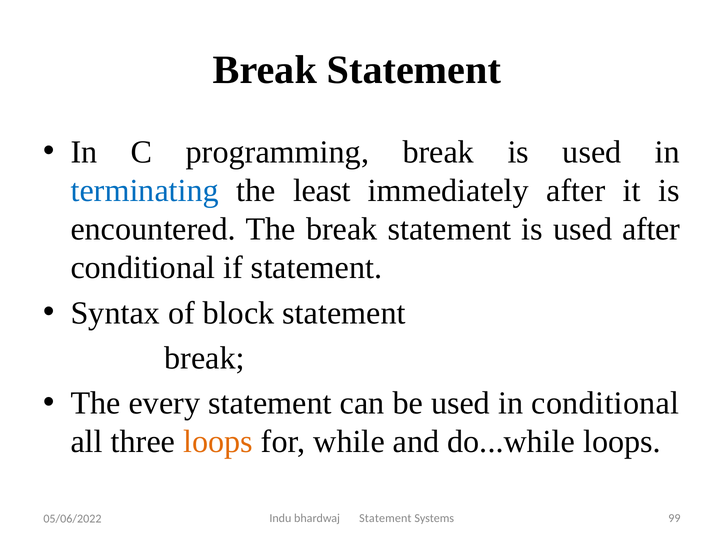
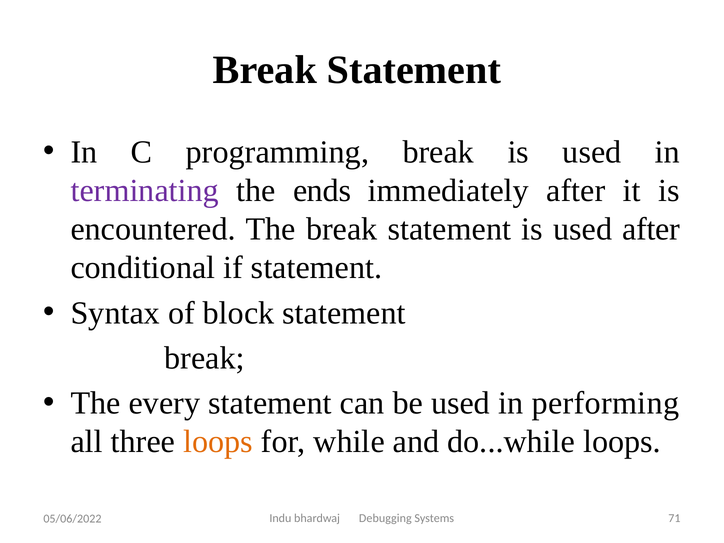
terminating colour: blue -> purple
least: least -> ends
in conditional: conditional -> performing
bhardwaj Statement: Statement -> Debugging
99: 99 -> 71
